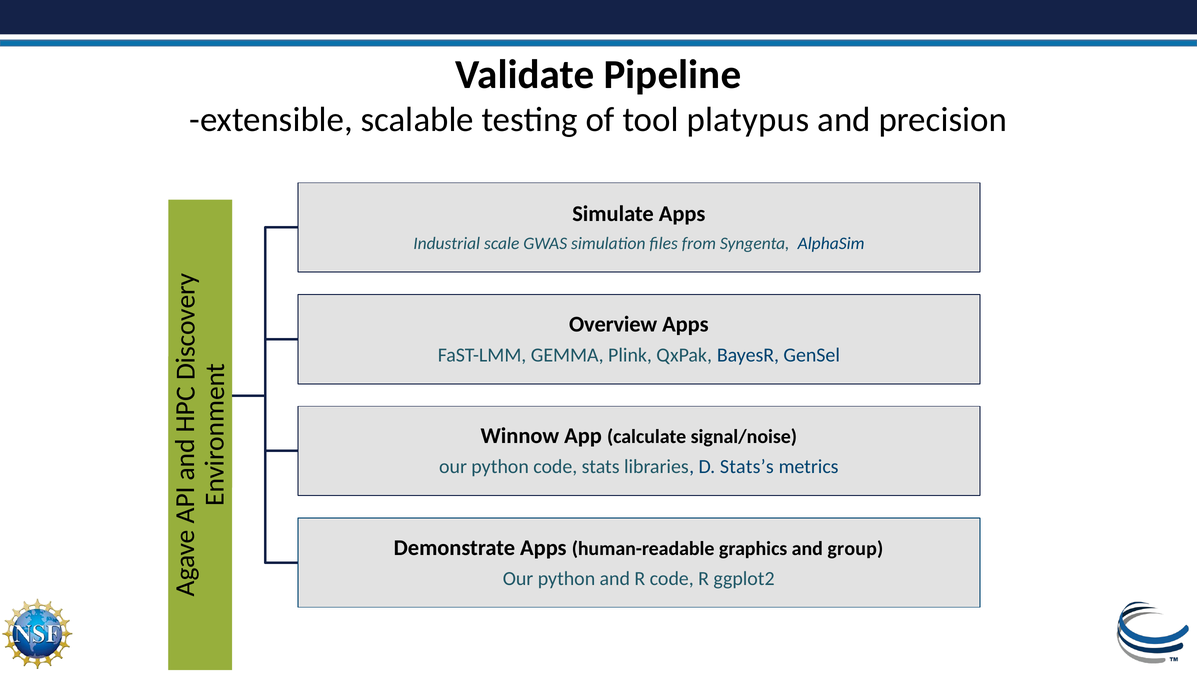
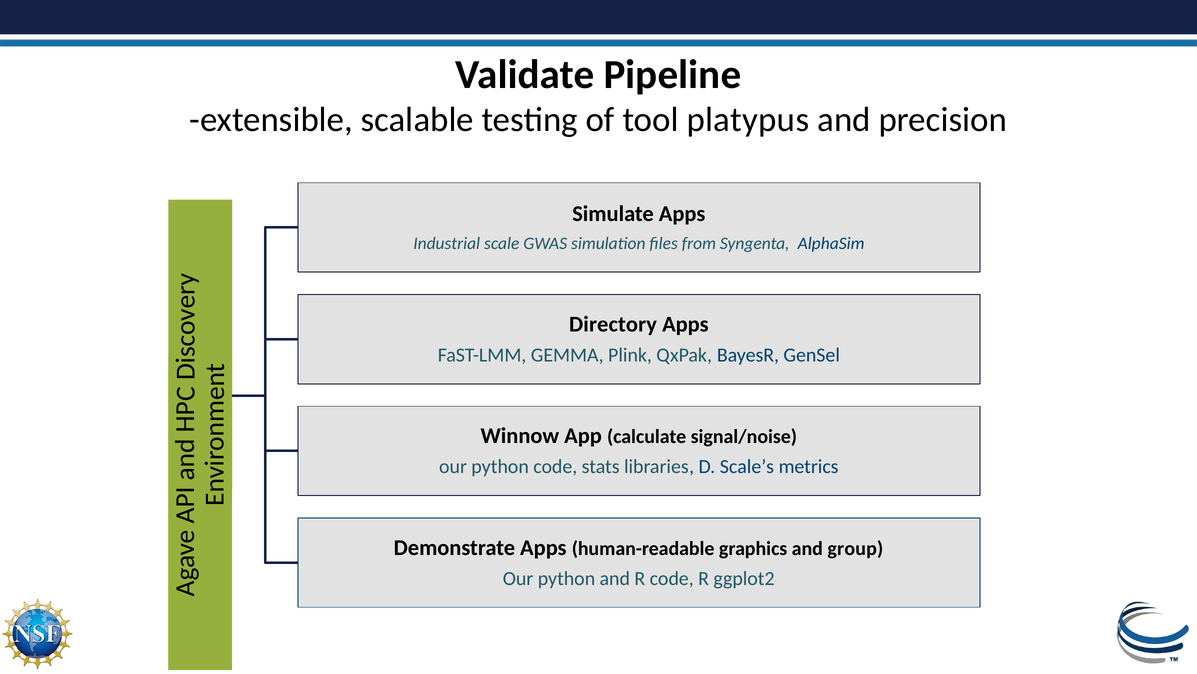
Overview: Overview -> Directory
Stats’s: Stats’s -> Scale’s
